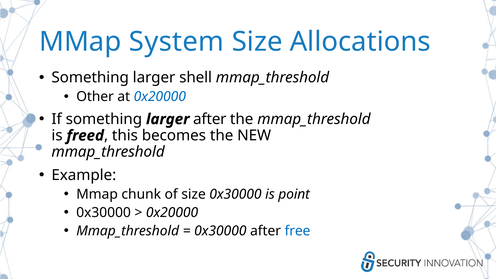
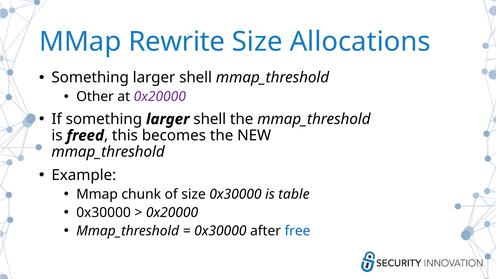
System: System -> Rewrite
0x20000 at (160, 97) colour: blue -> purple
If something larger after: after -> shell
point: point -> table
